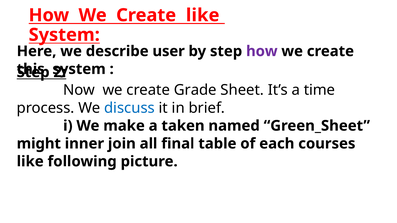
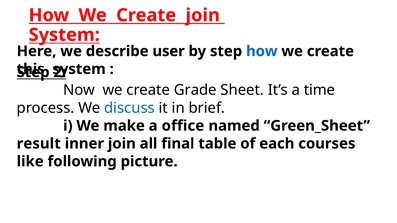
Create like: like -> join
how at (262, 51) colour: purple -> blue
taken: taken -> office
might: might -> result
